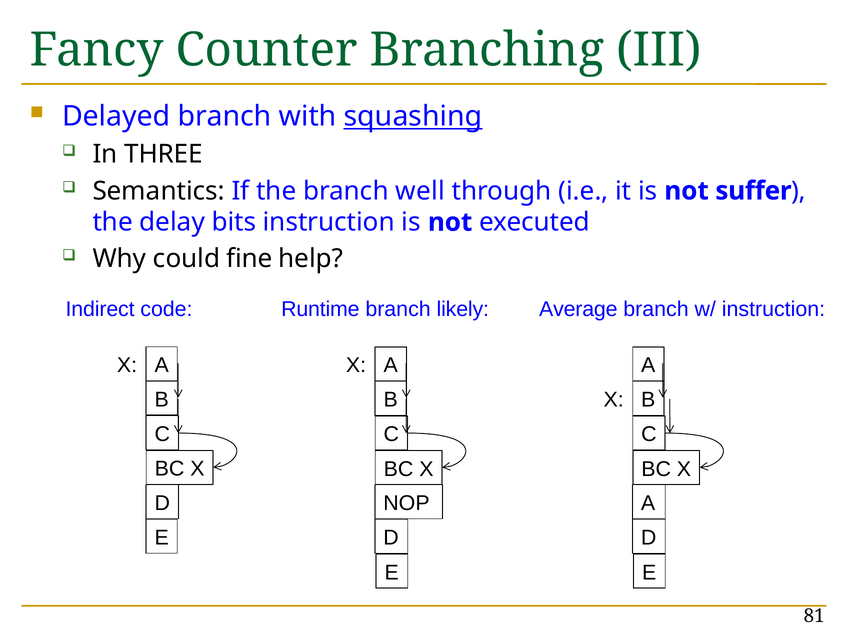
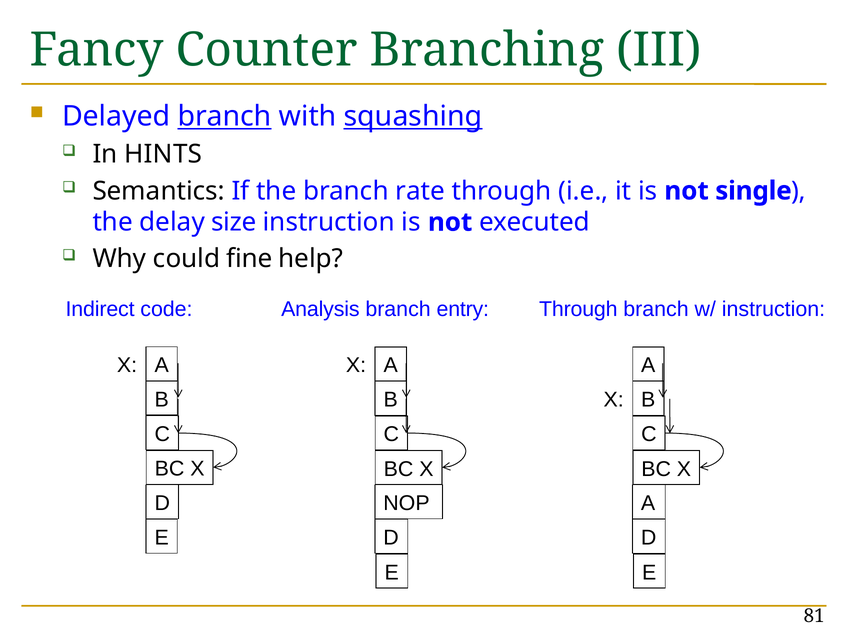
branch at (225, 117) underline: none -> present
THREE: THREE -> HINTS
well: well -> rate
suffer: suffer -> single
bits: bits -> size
Runtime: Runtime -> Analysis
likely: likely -> entry
Average at (578, 309): Average -> Through
